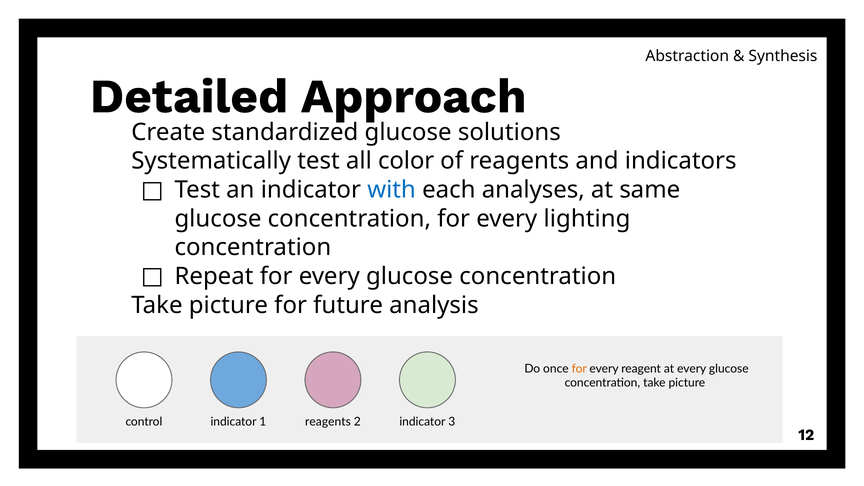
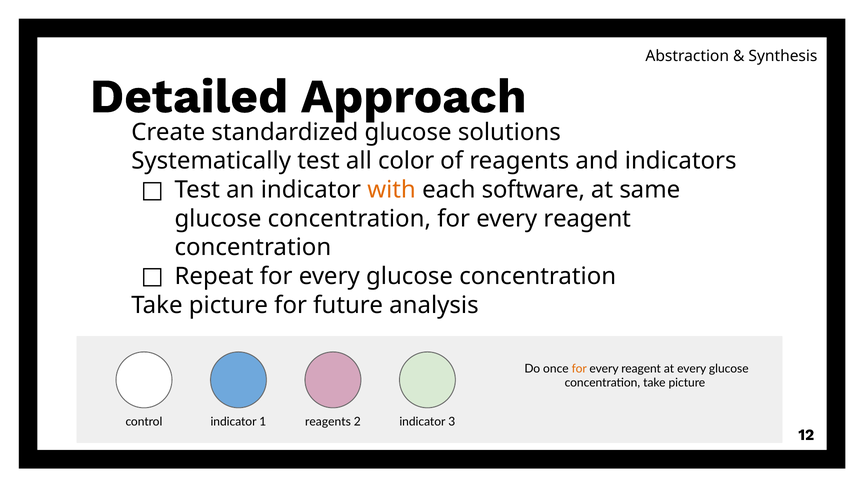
with colour: blue -> orange
analyses: analyses -> software
concentration for every lighting: lighting -> reagent
